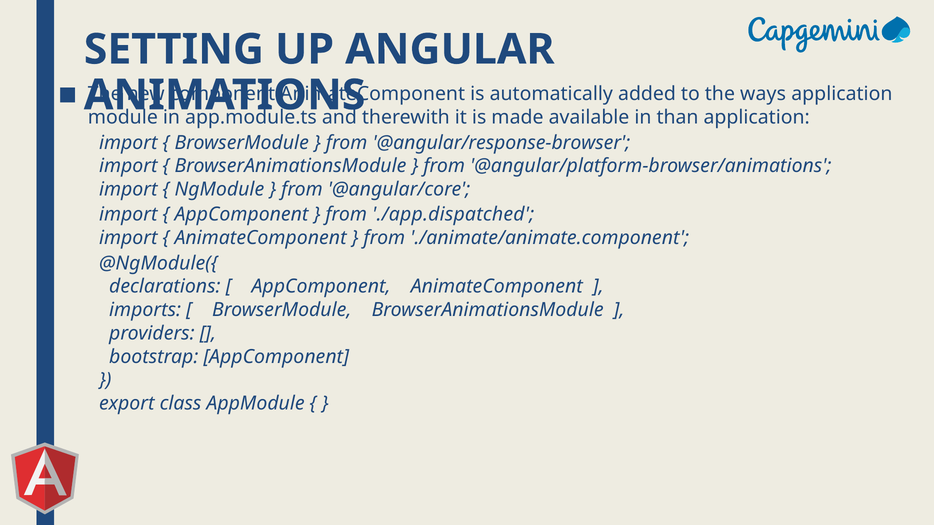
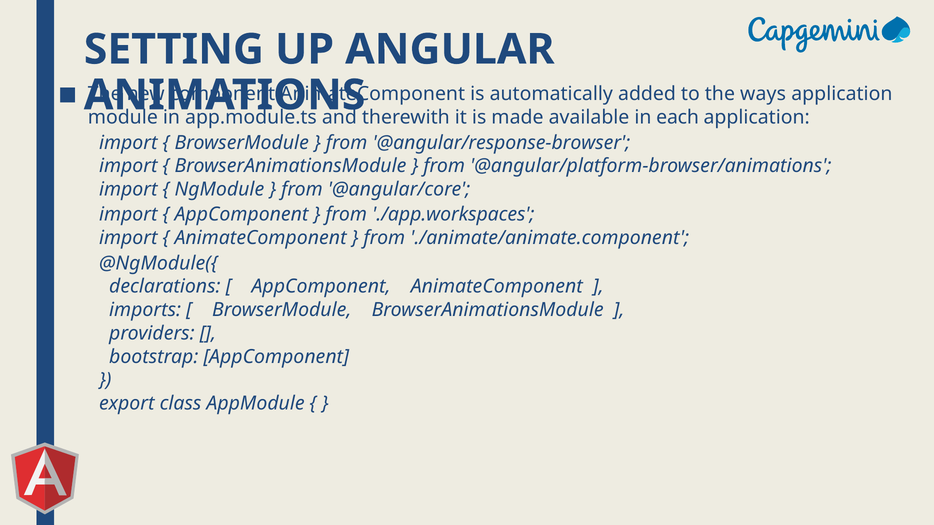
than: than -> each
./app.dispatched: ./app.dispatched -> ./app.workspaces
